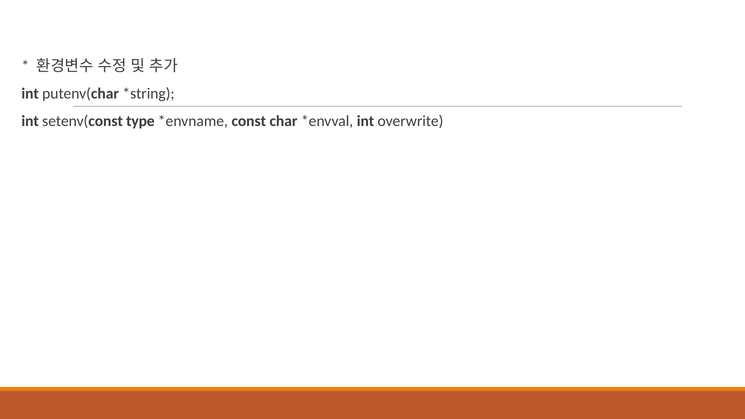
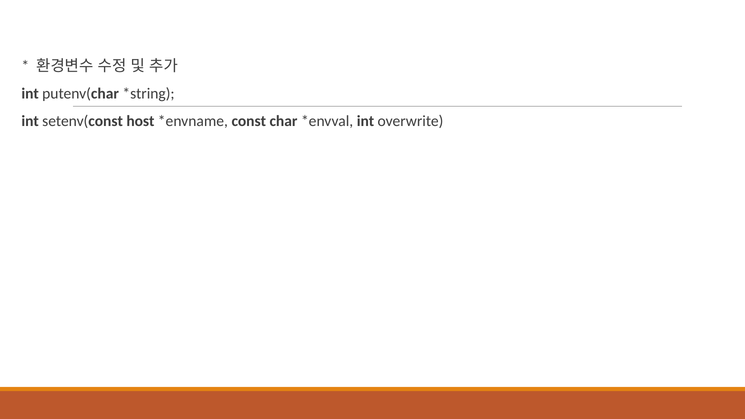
type: type -> host
